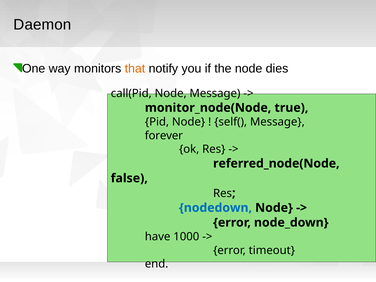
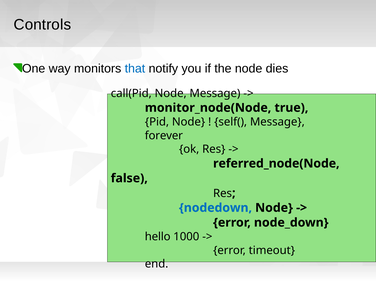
Daemon: Daemon -> Controls
that colour: orange -> blue
have: have -> hello
